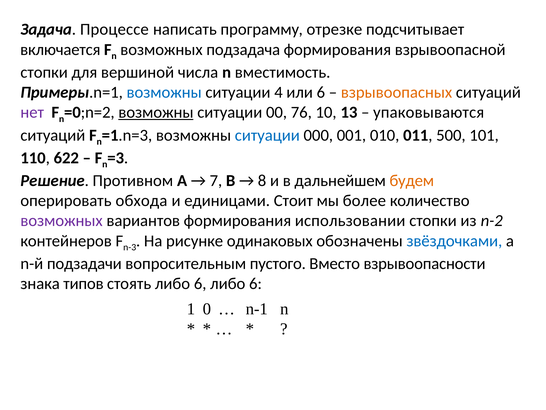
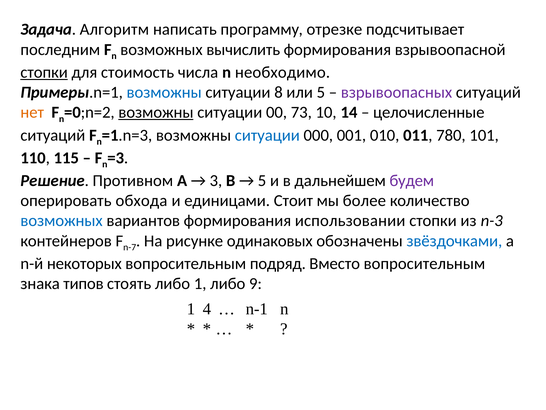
Процессе: Процессе -> Алгоритм
включается: включается -> последним
подзадача: подзадача -> вычислить
стопки at (44, 72) underline: none -> present
вершиной: вершиной -> стоимость
вместимость: вместимость -> необходимо
4: 4 -> 8
или 6: 6 -> 5
взрывоопасных colour: orange -> purple
нет colour: purple -> orange
76: 76 -> 73
13: 13 -> 14
упаковываются: упаковываются -> целочисленные
500: 500 -> 780
622: 622 -> 115
7: 7 -> 3
8 at (262, 181): 8 -> 5
будем colour: orange -> purple
возможных at (62, 221) colour: purple -> blue
n-2: n-2 -> n-3
n-3: n-3 -> n-7
подзадачи: подзадачи -> некоторых
пустого: пустого -> подряд
Вместо взрывоопасности: взрывоопасности -> вопросительным
стоять либо 6: 6 -> 1
6 at (255, 283): 6 -> 9
0: 0 -> 4
